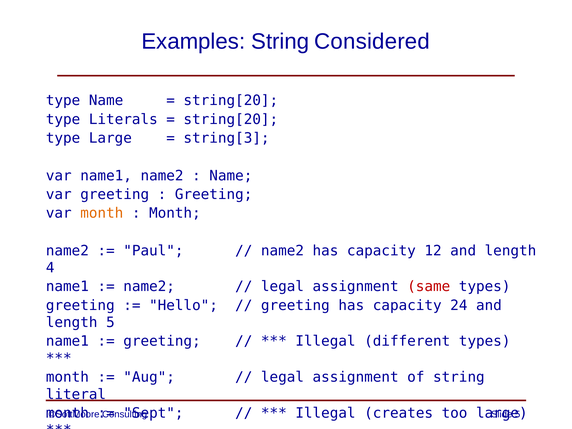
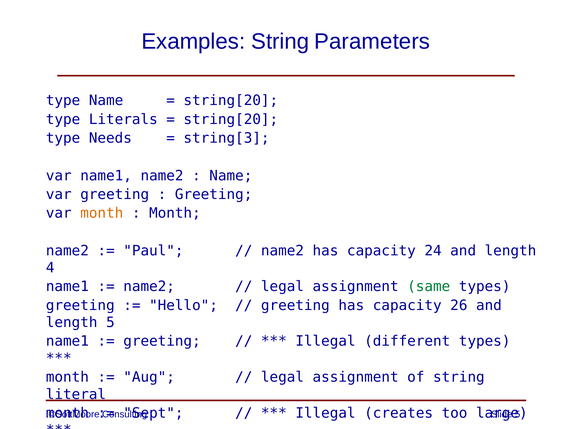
Considered: Considered -> Parameters
type Large: Large -> Needs
12: 12 -> 24
same colour: red -> green
24: 24 -> 26
